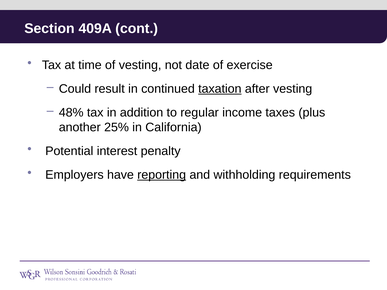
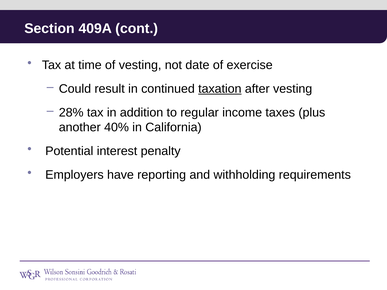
48%: 48% -> 28%
25%: 25% -> 40%
reporting underline: present -> none
